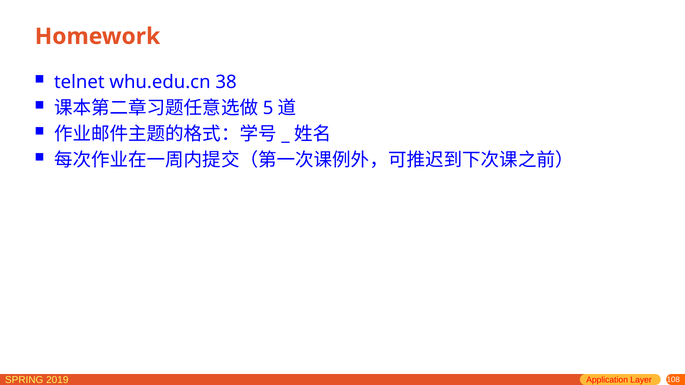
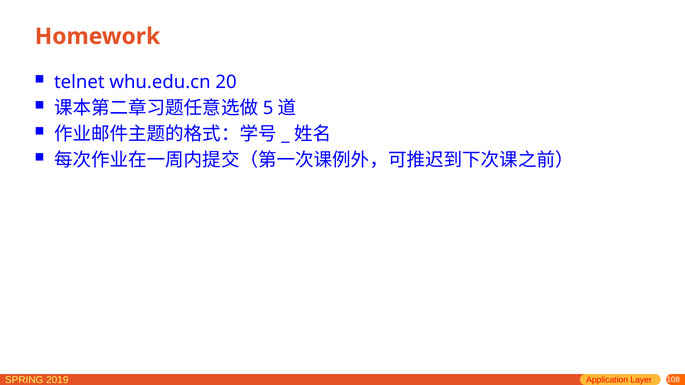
38: 38 -> 20
